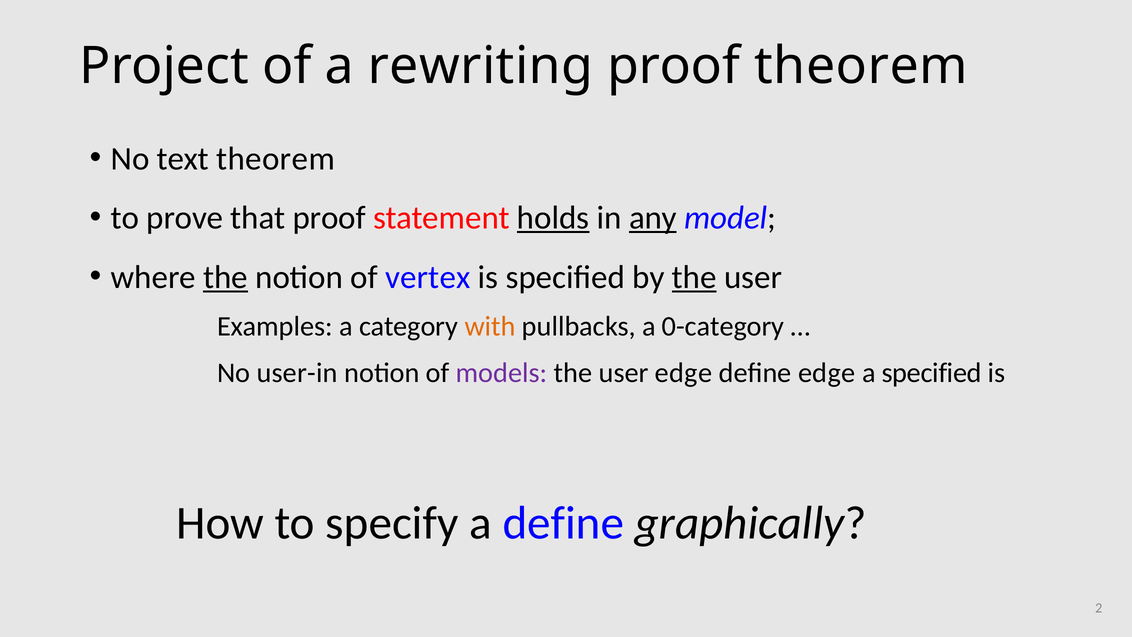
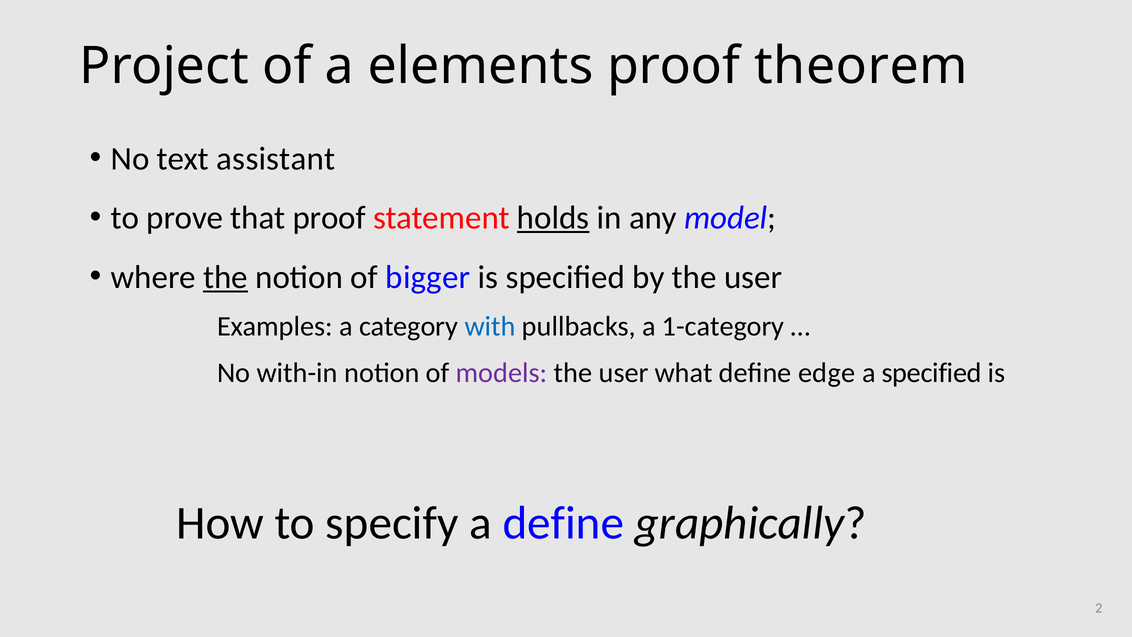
rewriting: rewriting -> elements
text theorem: theorem -> assistant
any underline: present -> none
vertex: vertex -> bigger
the at (694, 277) underline: present -> none
with colour: orange -> blue
0-category: 0-category -> 1-category
user-in: user-in -> with-in
user edge: edge -> what
